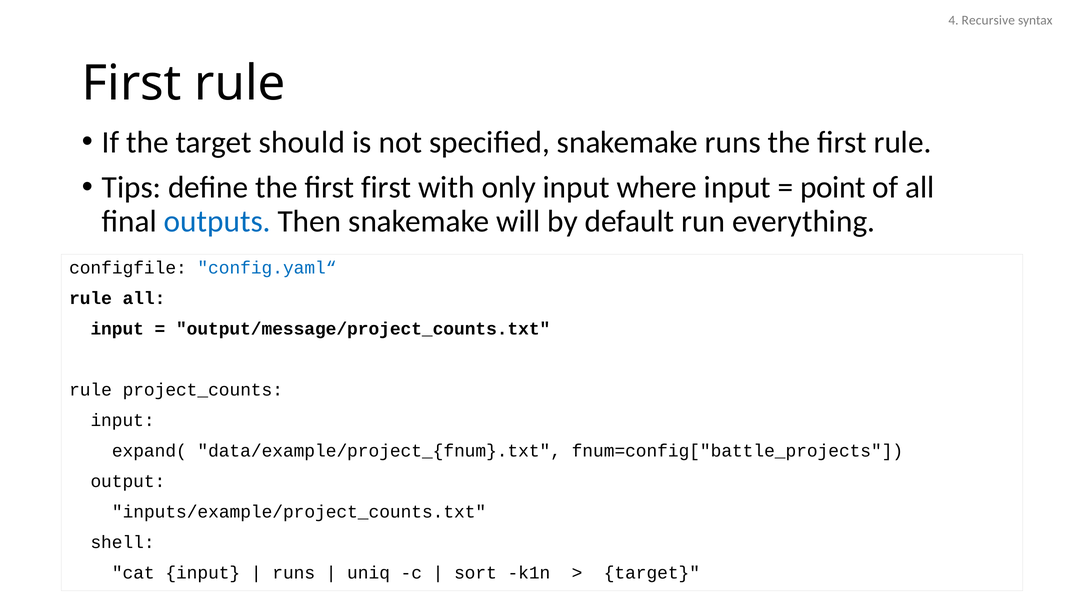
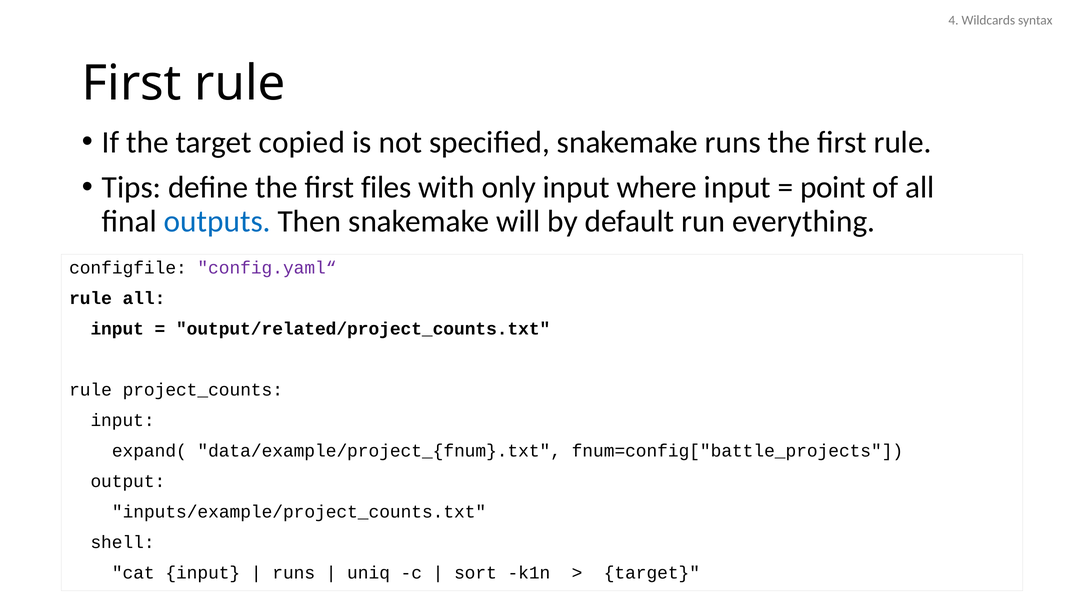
Recursive: Recursive -> Wildcards
should: should -> copied
first first: first -> files
config.yaml“ colour: blue -> purple
output/message/project_counts.txt: output/message/project_counts.txt -> output/related/project_counts.txt
